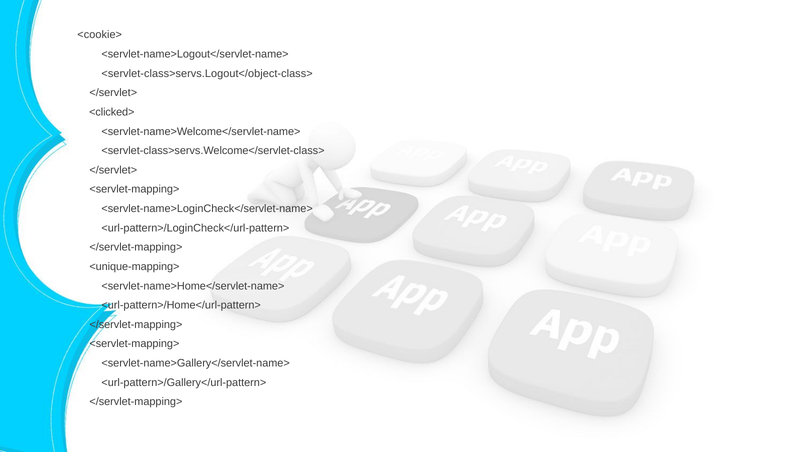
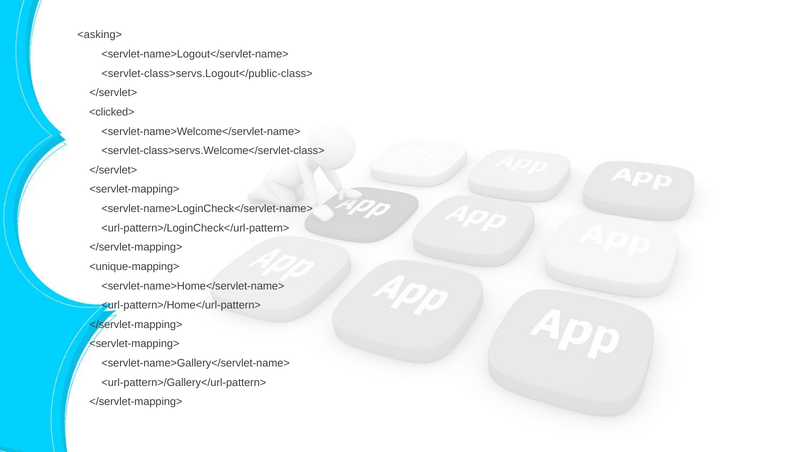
<cookie>: <cookie> -> <asking>
<servlet-class>servs.Logout</object-class>: <servlet-class>servs.Logout</object-class> -> <servlet-class>servs.Logout</public-class>
